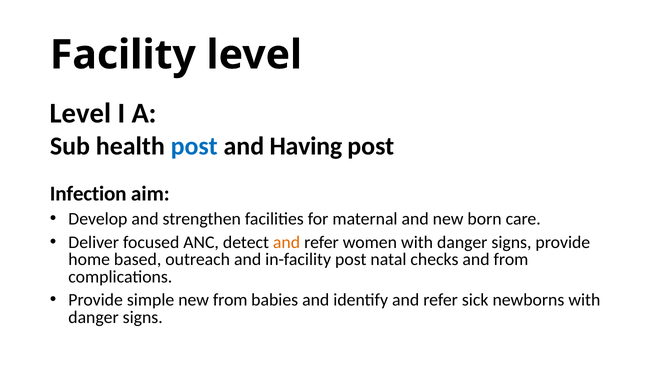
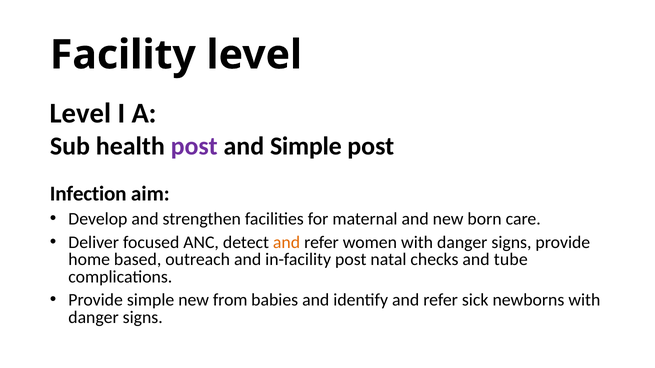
post at (194, 146) colour: blue -> purple
and Having: Having -> Simple
and from: from -> tube
